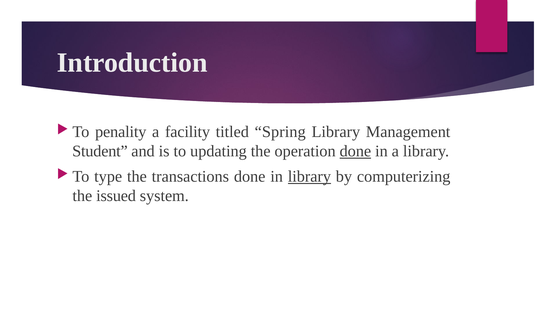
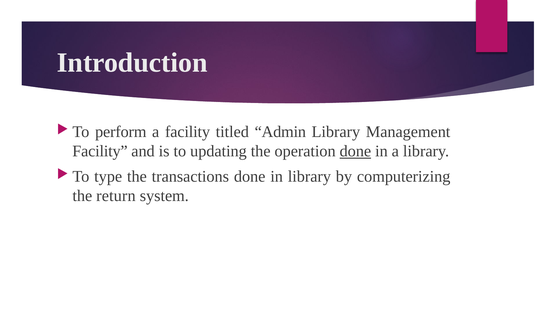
penality: penality -> perform
Spring: Spring -> Admin
Student at (100, 151): Student -> Facility
library at (309, 176) underline: present -> none
issued: issued -> return
